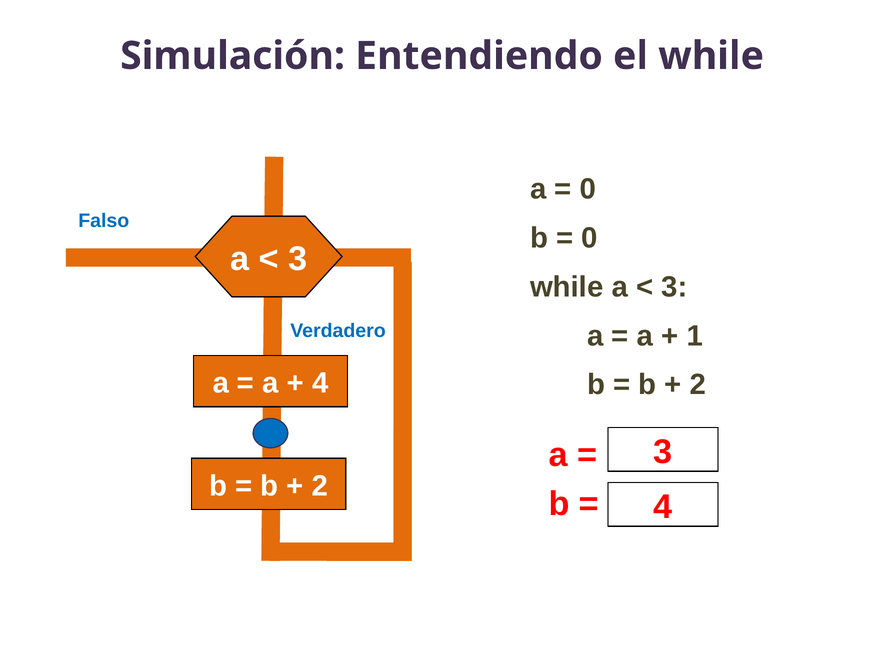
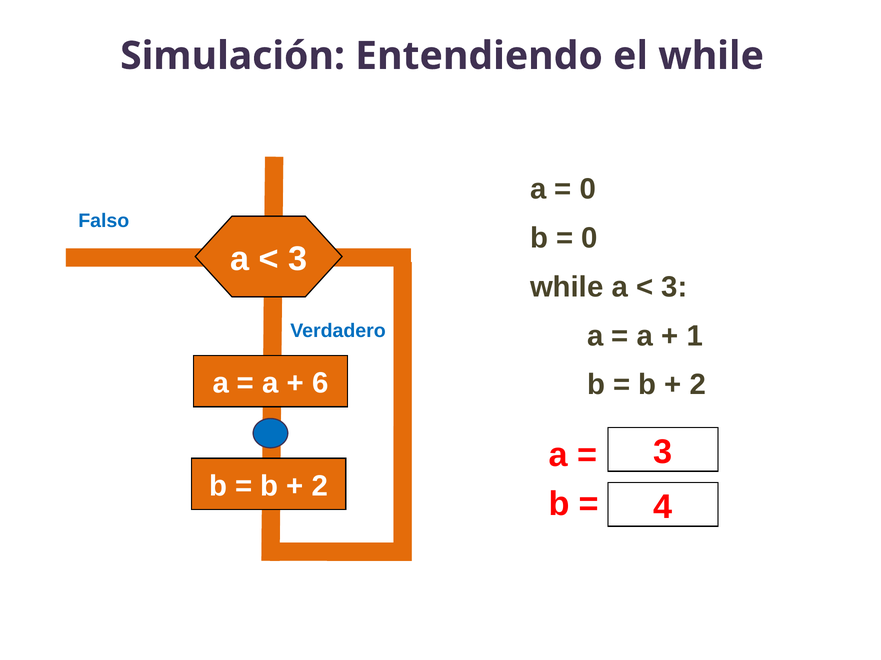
4 at (320, 384): 4 -> 6
